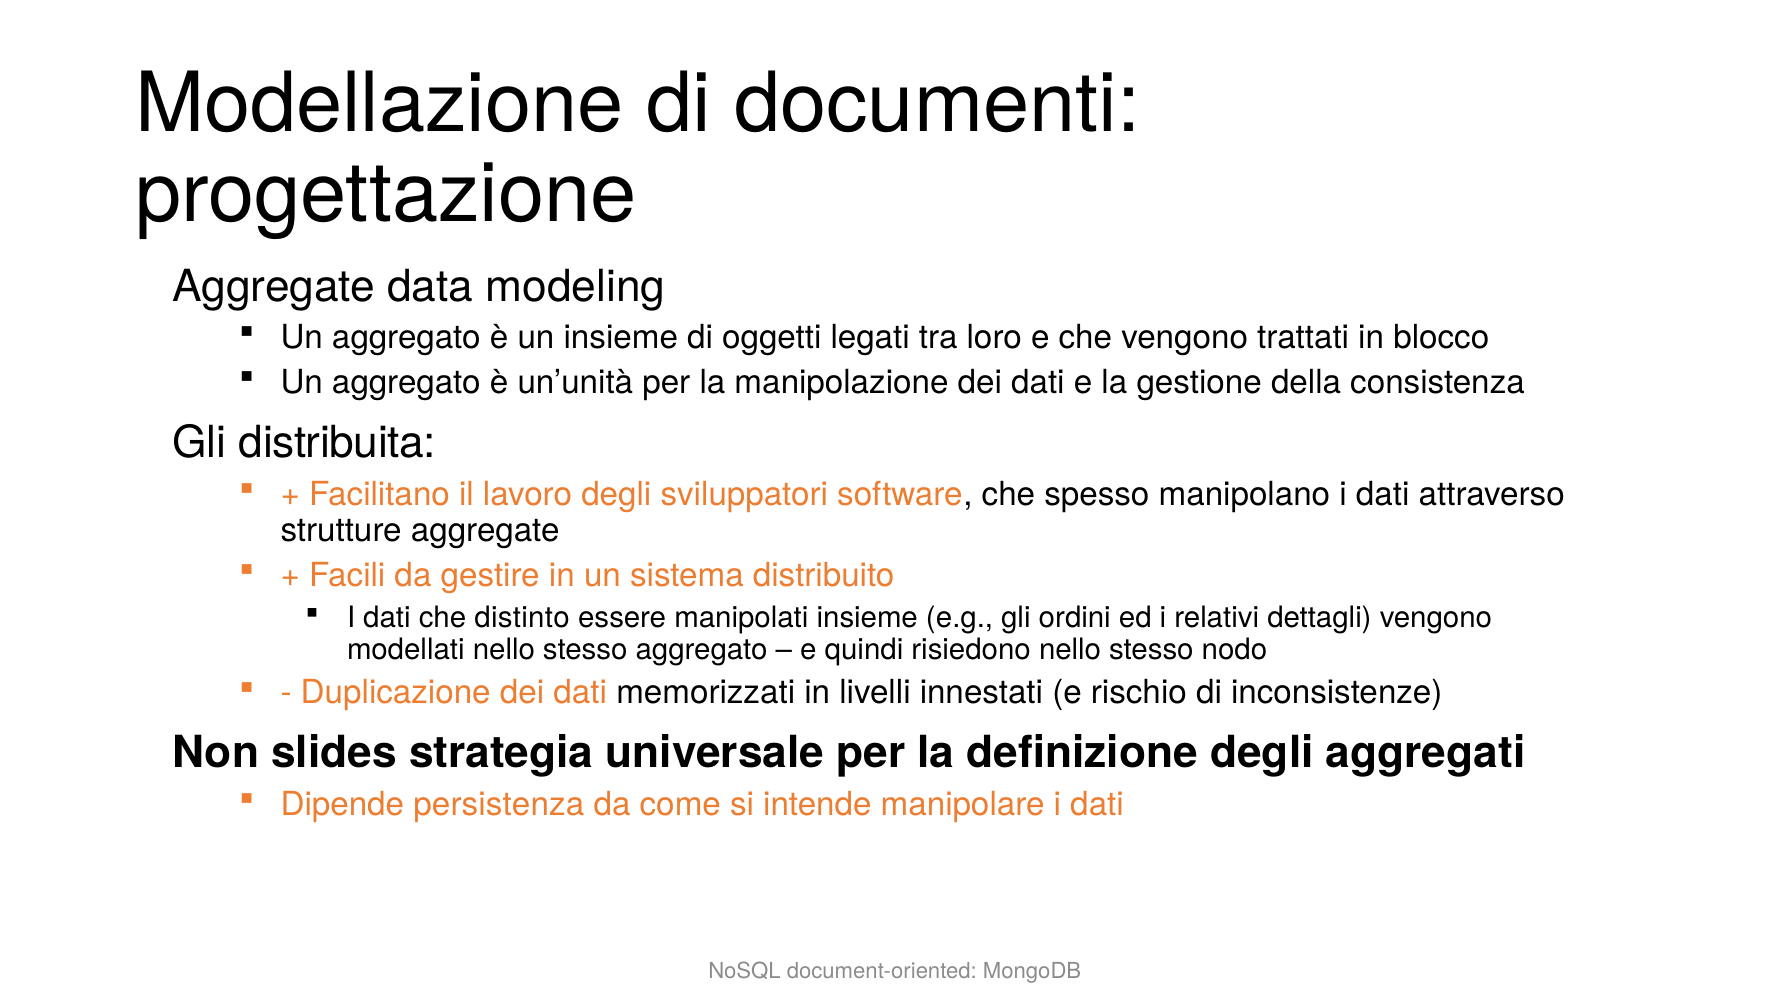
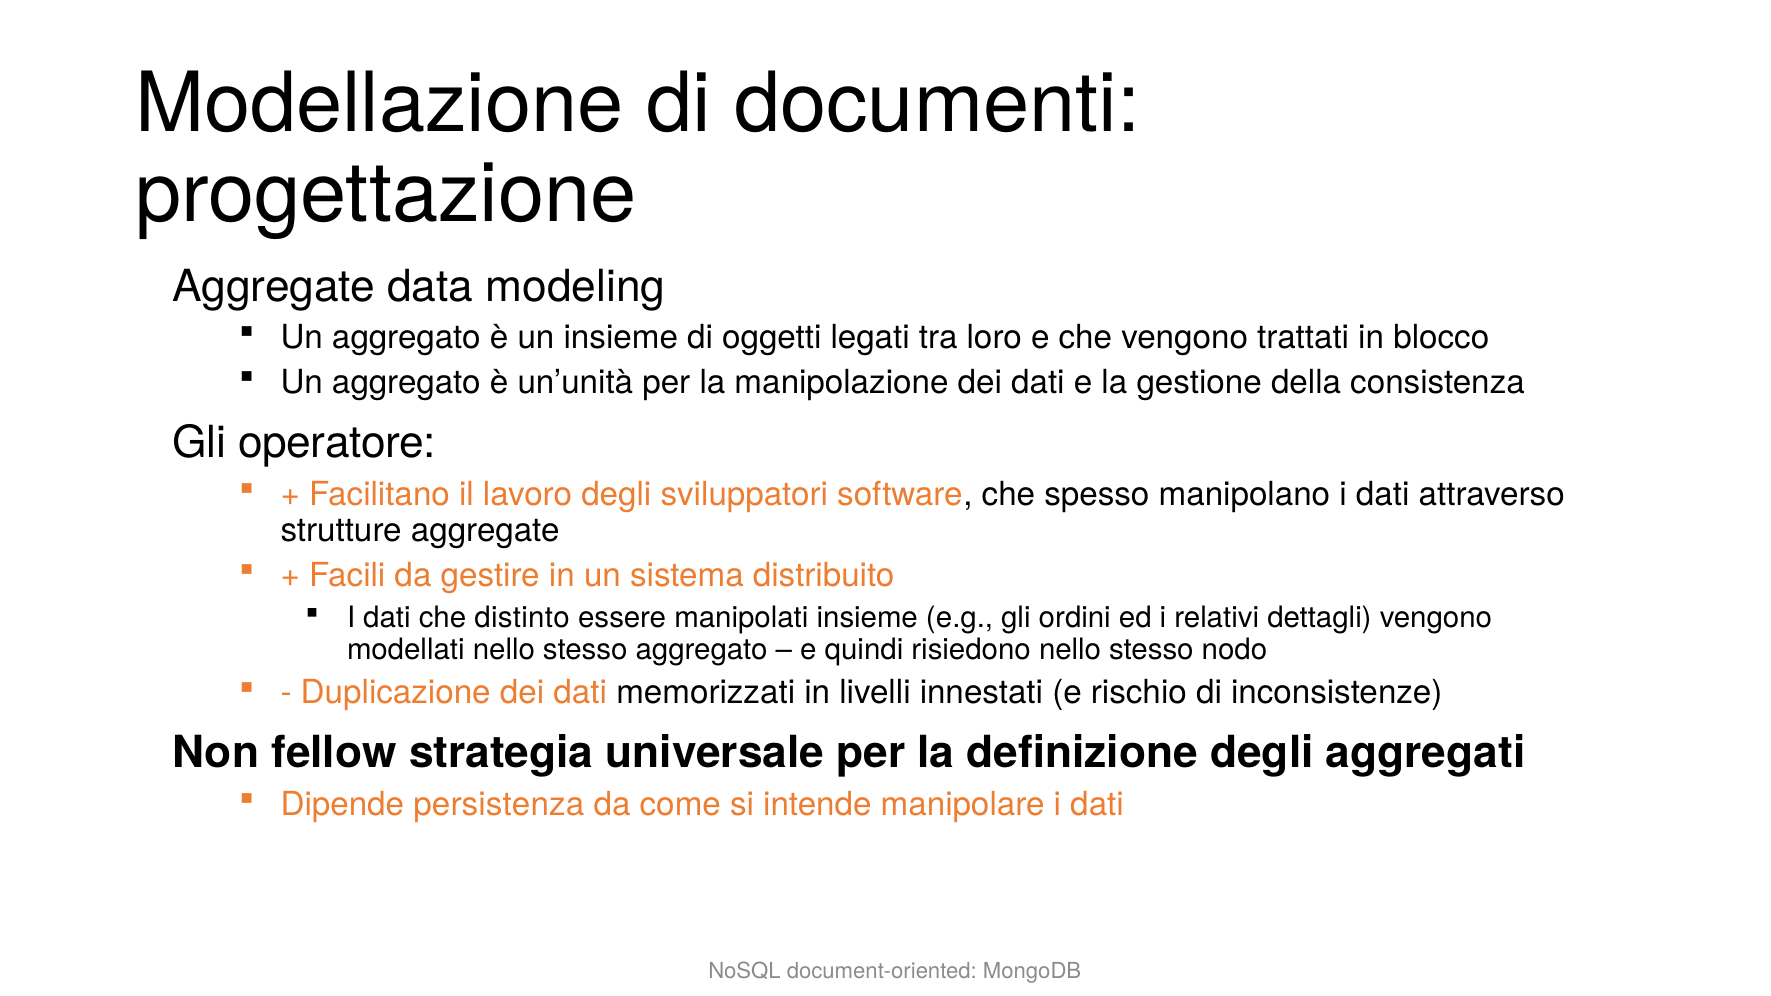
distribuita: distribuita -> operatore
slides: slides -> fellow
